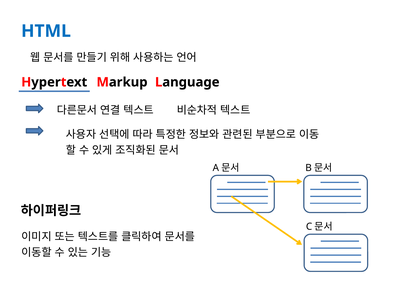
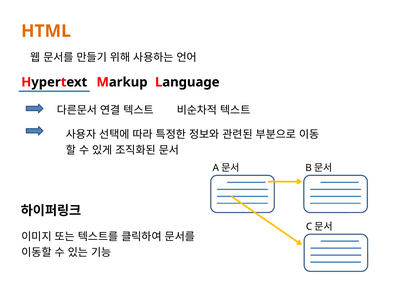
HTML colour: blue -> orange
